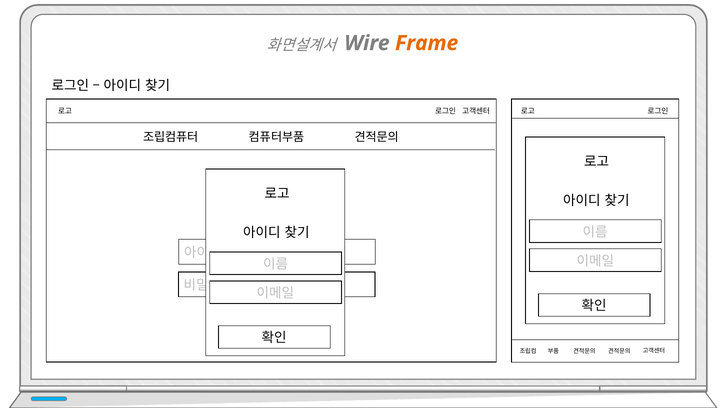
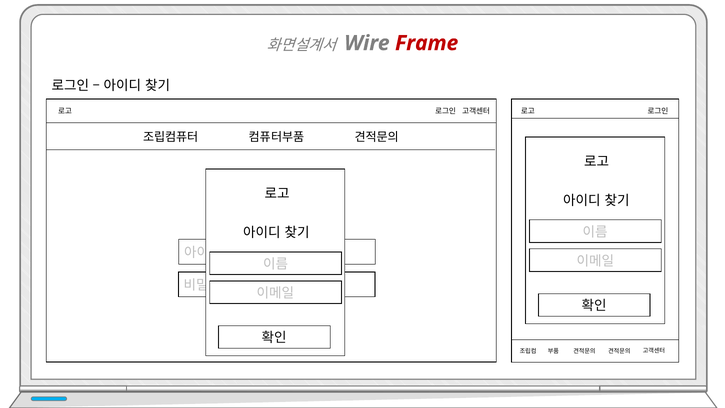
Frame colour: orange -> red
